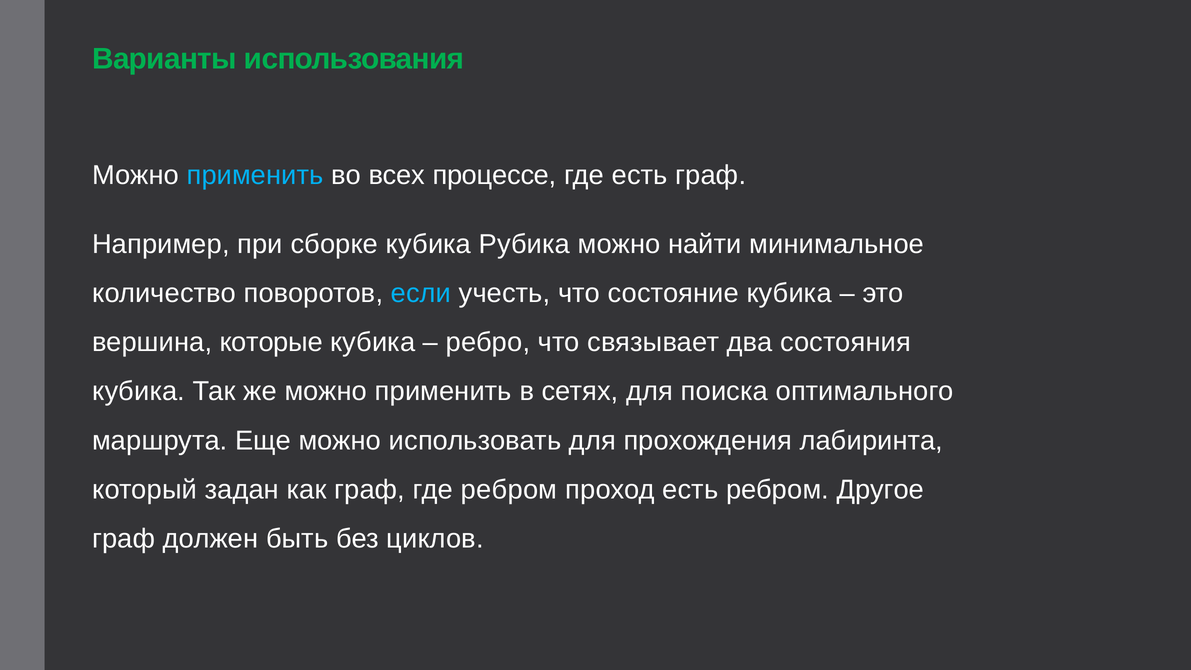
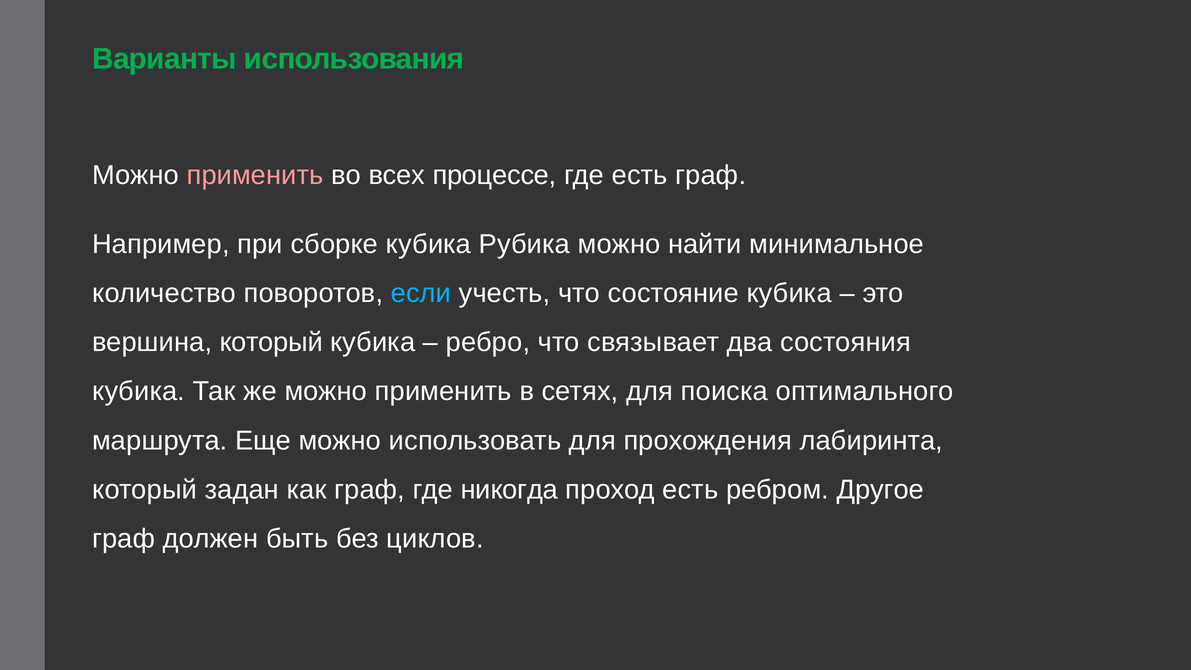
применить at (255, 175) colour: light blue -> pink
вершина которые: которые -> который
где ребром: ребром -> никогда
